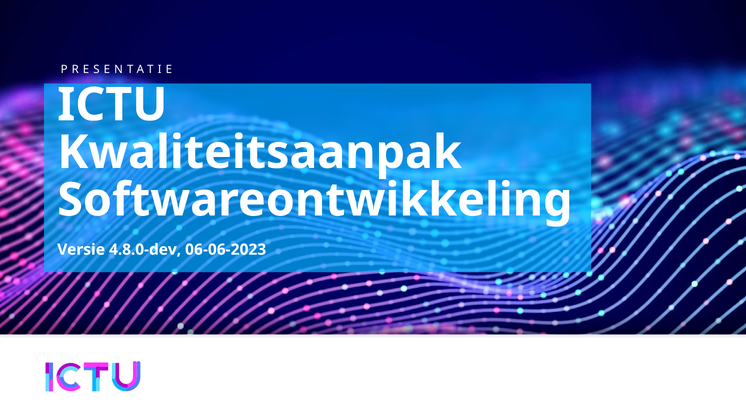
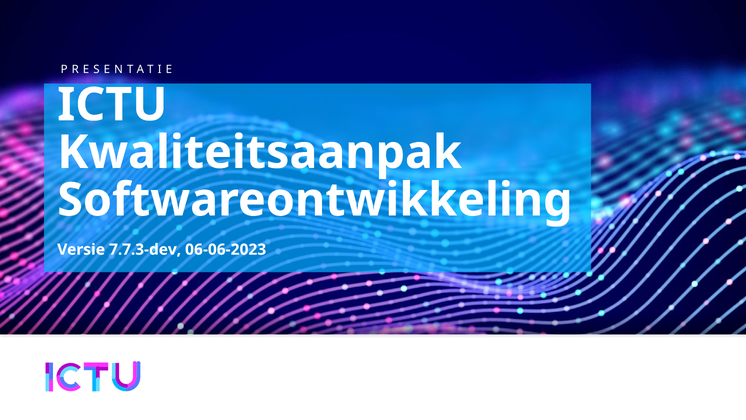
4.8.0-dev: 4.8.0-dev -> 7.7.3-dev
